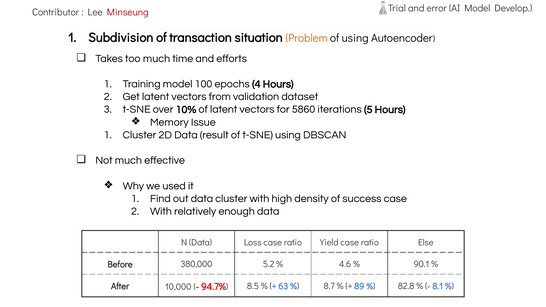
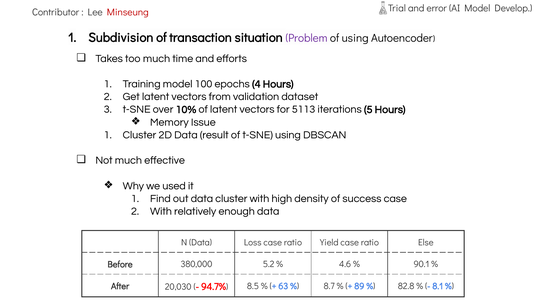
Problem colour: orange -> purple
5860: 5860 -> 5113
10,000: 10,000 -> 20,030
